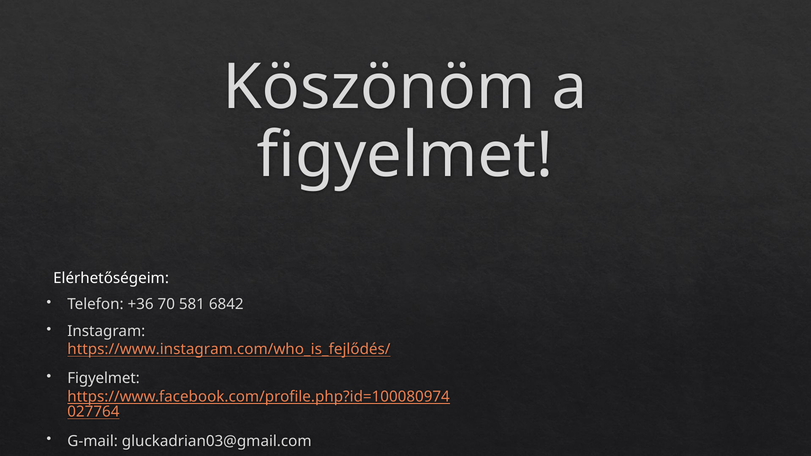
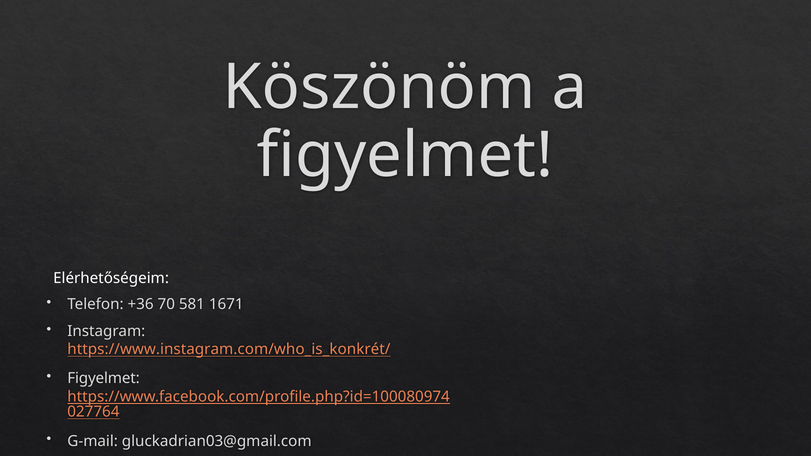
6842: 6842 -> 1671
https://www.instagram.com/who_is_fejlődés/: https://www.instagram.com/who_is_fejlődés/ -> https://www.instagram.com/who_is_konkrét/
